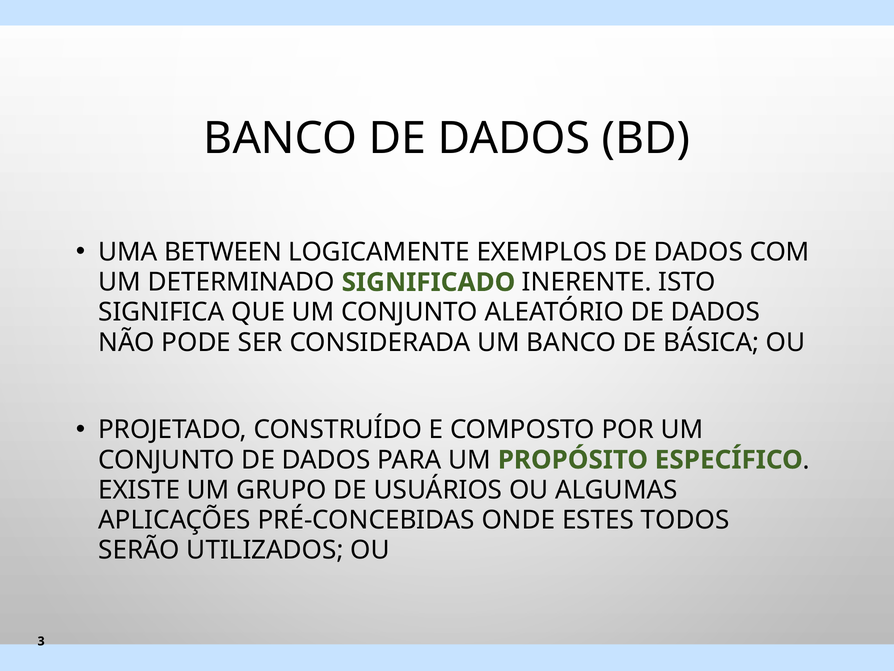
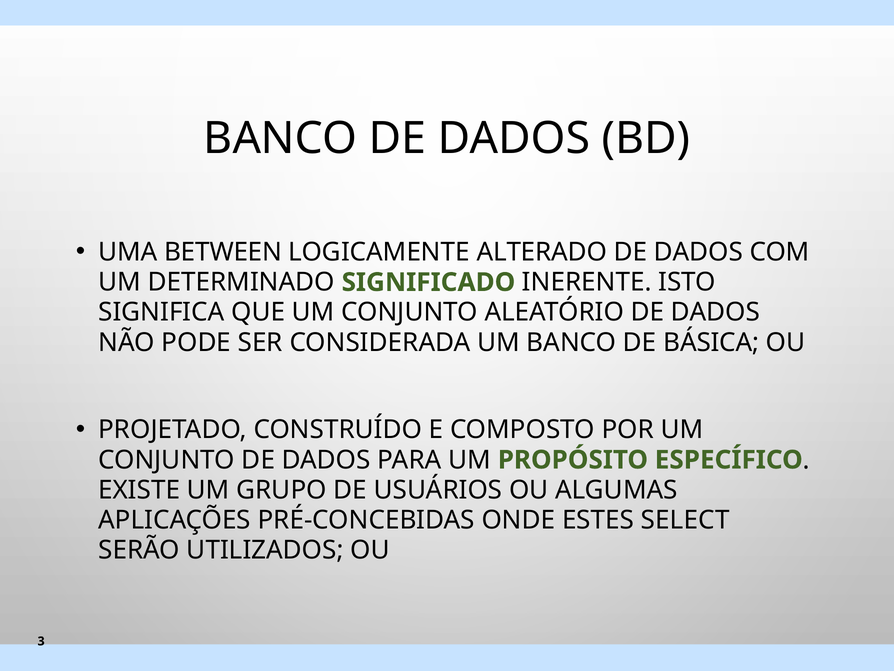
EXEMPLOS: EXEMPLOS -> ALTERADO
TODOS: TODOS -> SELECT
